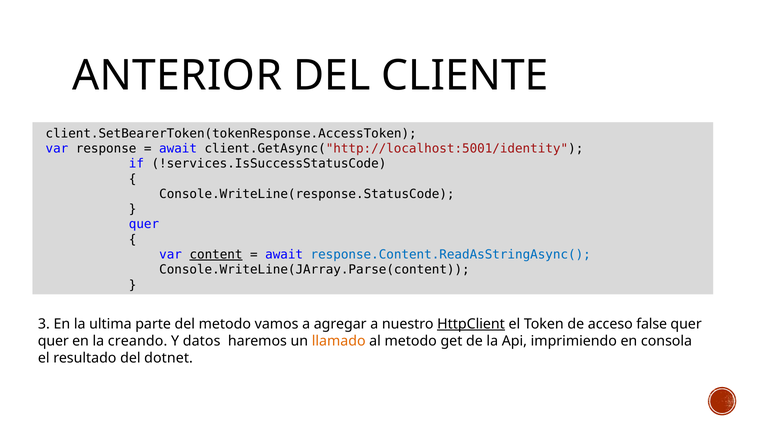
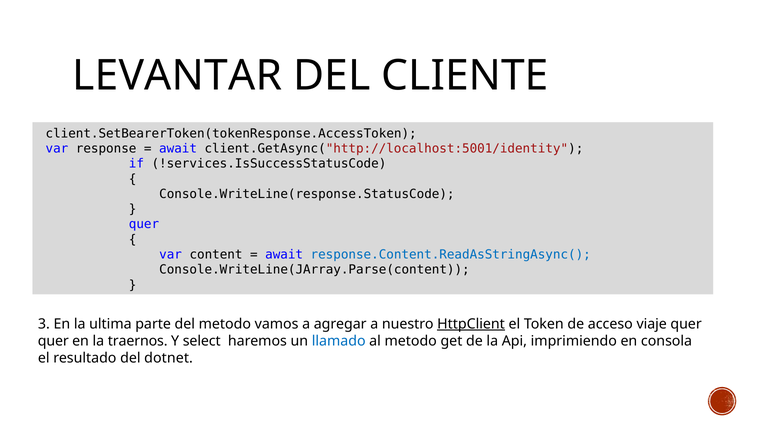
ANTERIOR: ANTERIOR -> LEVANTAR
content underline: present -> none
false: false -> viaje
creando: creando -> traernos
datos: datos -> select
llamado colour: orange -> blue
